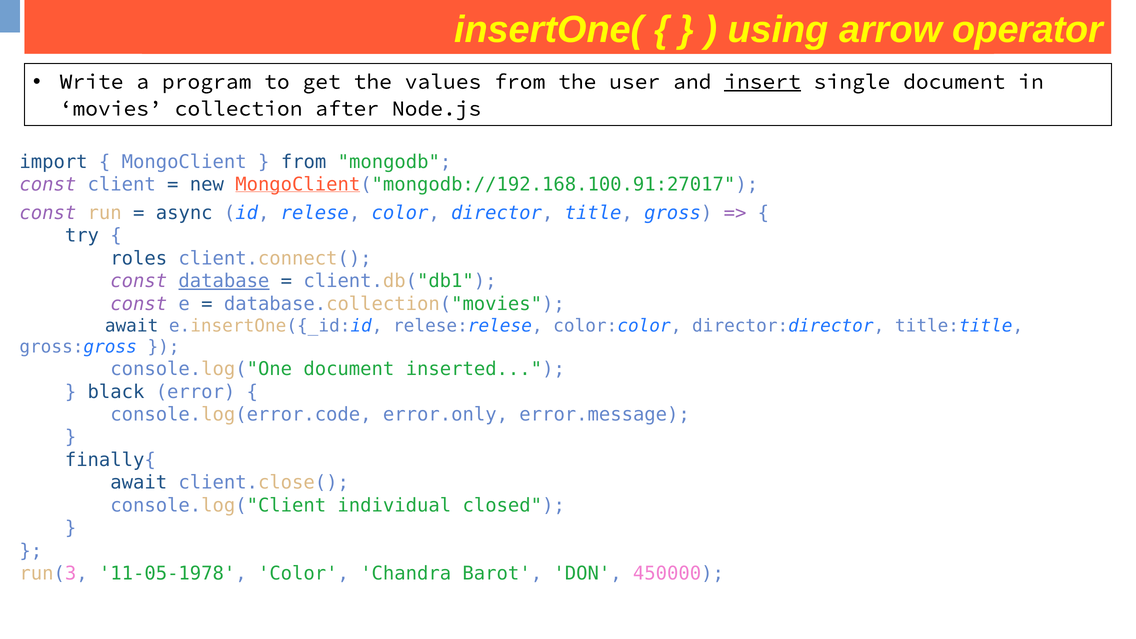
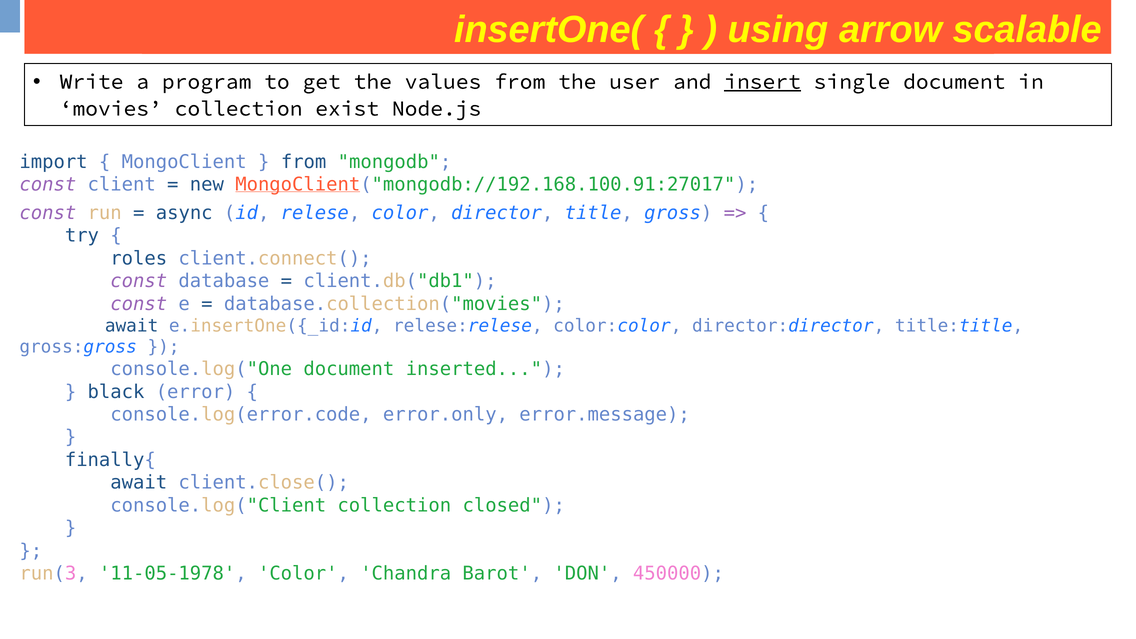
operator: operator -> scalable
after: after -> exist
database underline: present -> none
console.log("Client individual: individual -> collection
